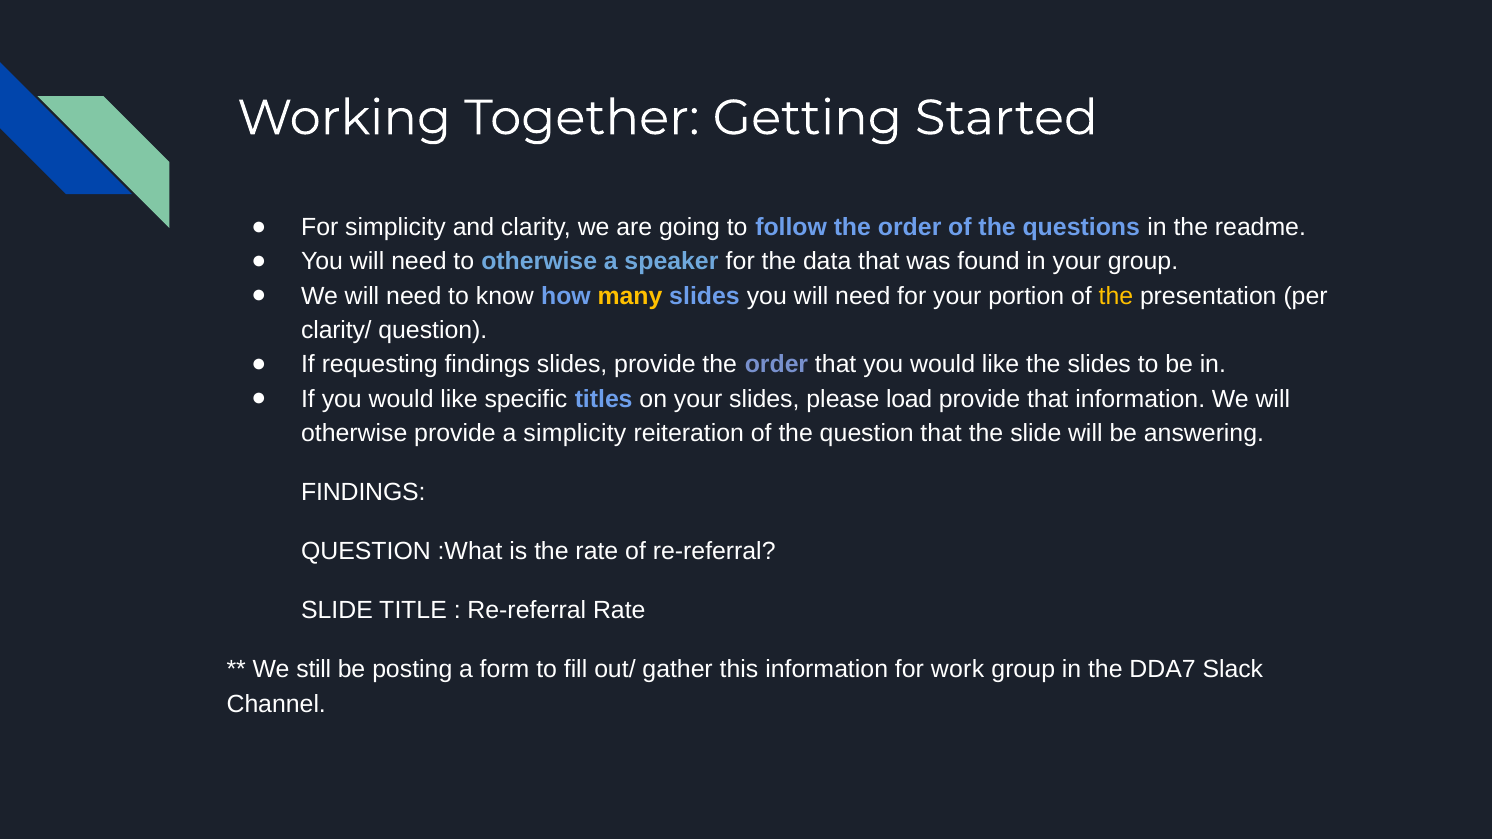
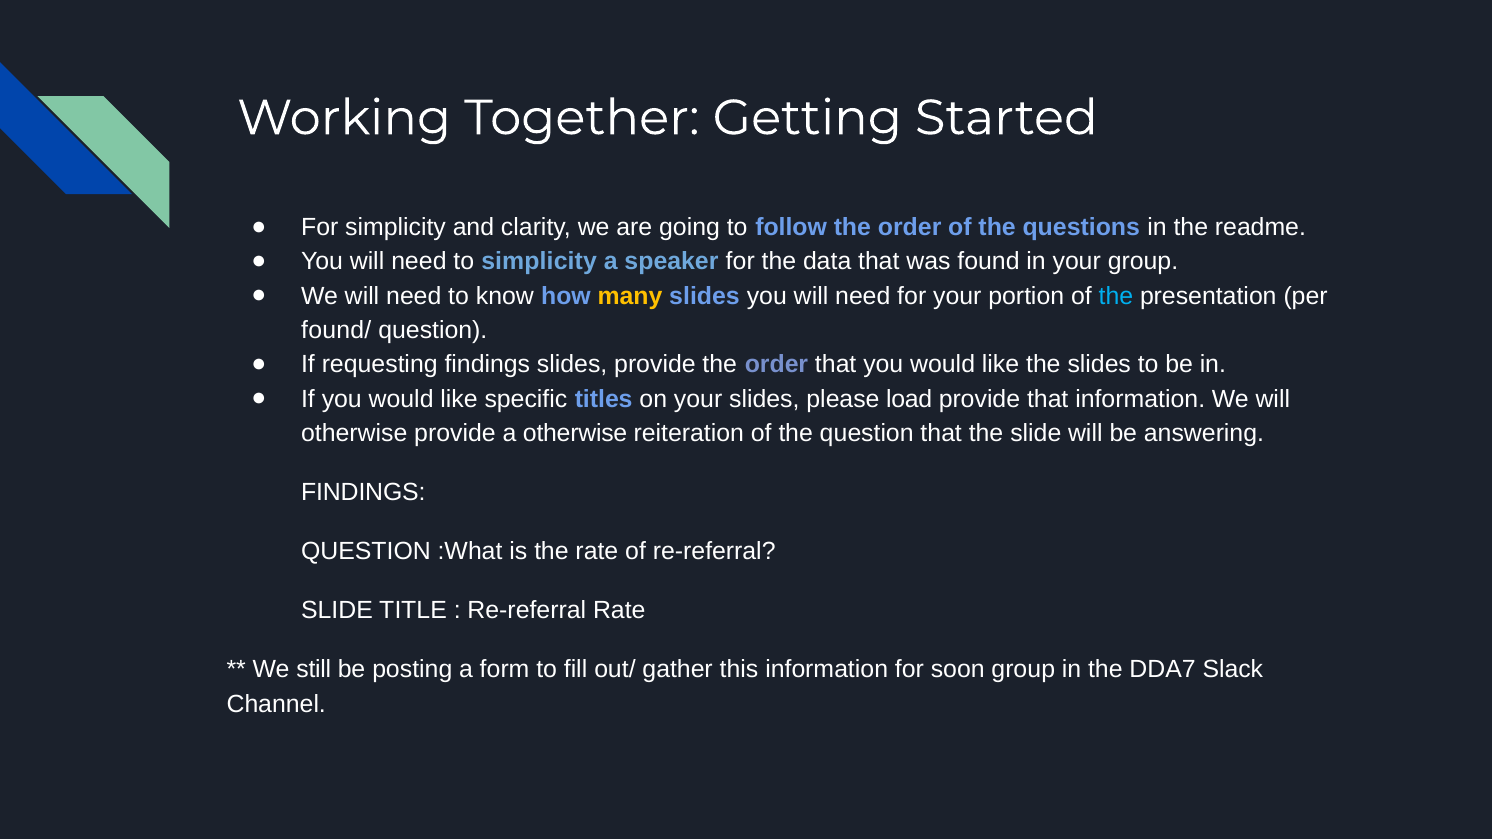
to otherwise: otherwise -> simplicity
the at (1116, 296) colour: yellow -> light blue
clarity/: clarity/ -> found/
a simplicity: simplicity -> otherwise
work: work -> soon
